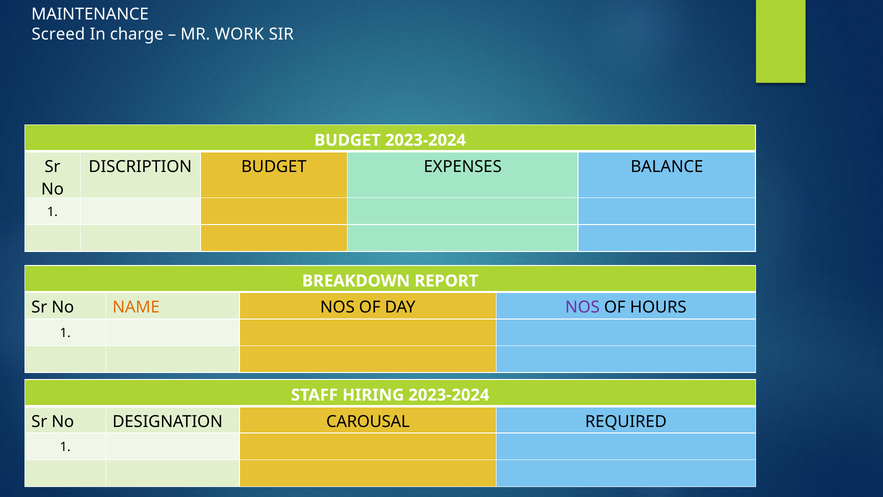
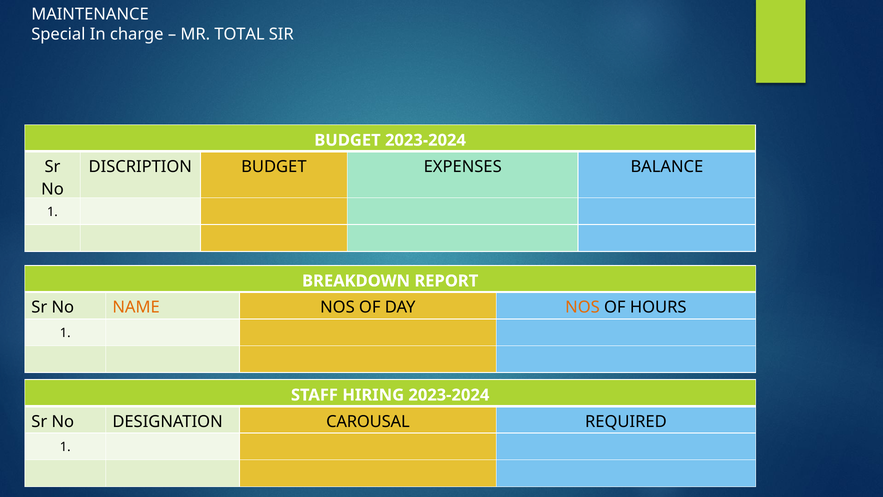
Screed: Screed -> Special
WORK: WORK -> TOTAL
NOS at (583, 307) colour: purple -> orange
